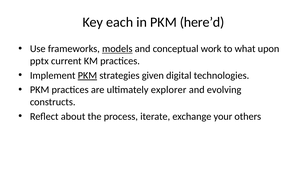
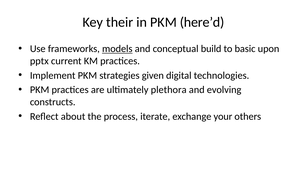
each: each -> their
work: work -> build
what: what -> basic
PKM at (87, 75) underline: present -> none
explorer: explorer -> plethora
